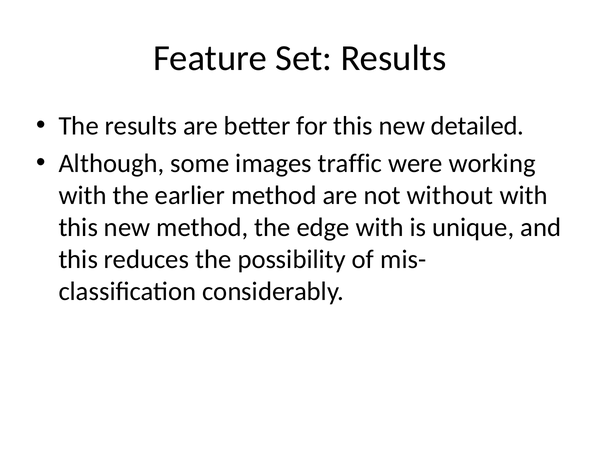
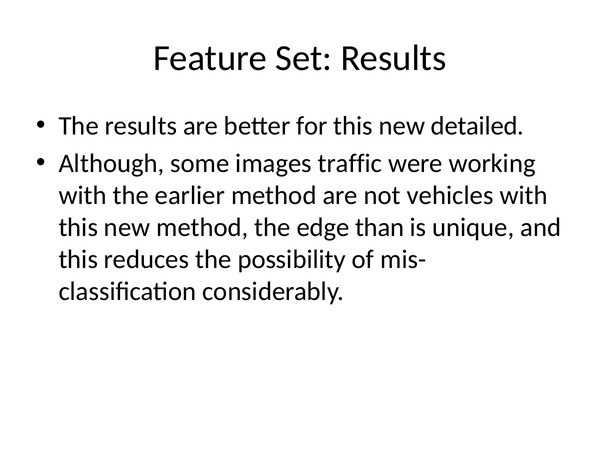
without: without -> vehicles
edge with: with -> than
